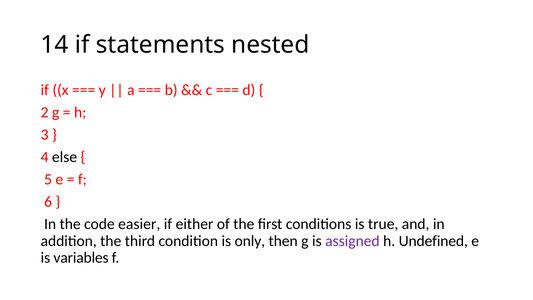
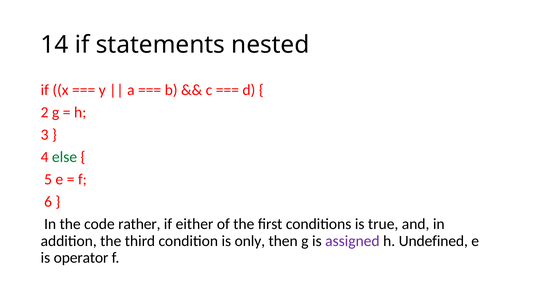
else colour: black -> green
easier: easier -> rather
variables: variables -> operator
